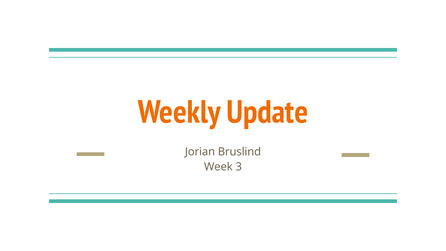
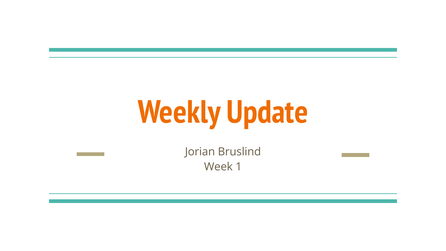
3: 3 -> 1
